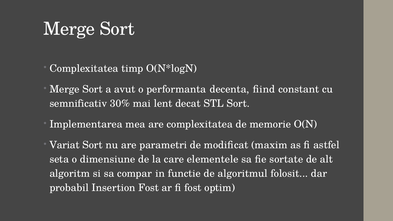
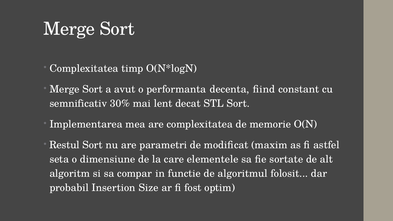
Variat: Variat -> Restul
Insertion Fost: Fost -> Size
